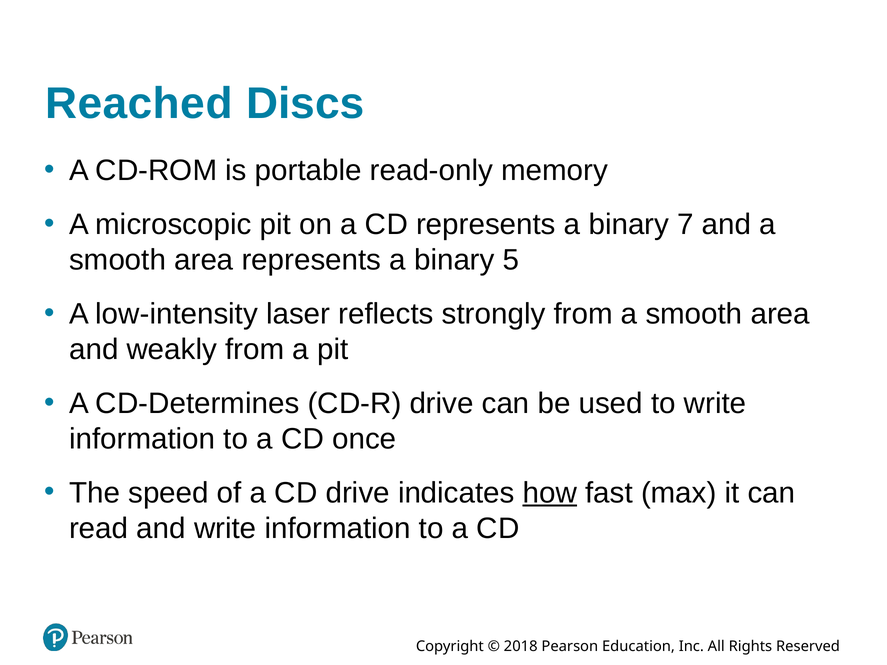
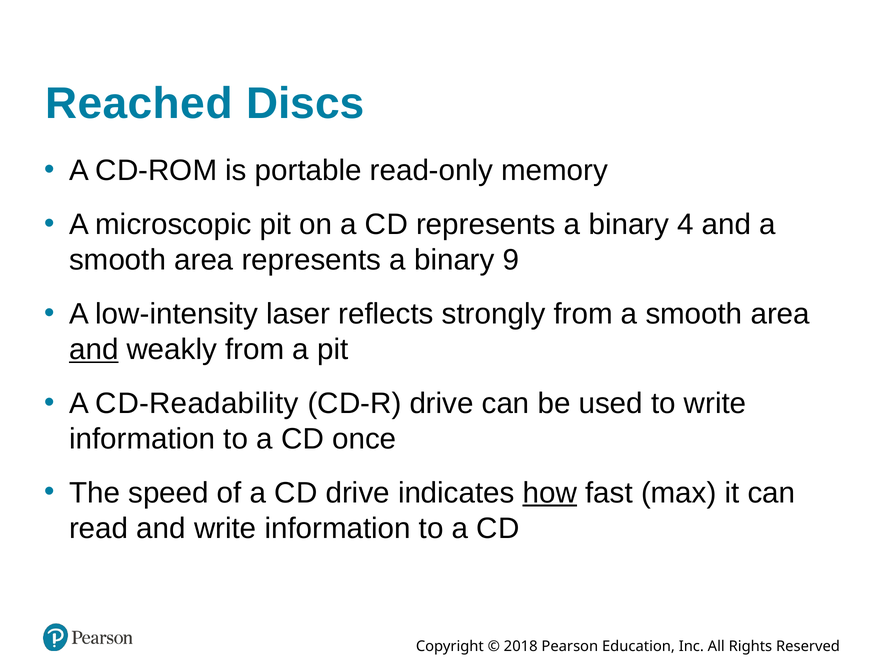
7: 7 -> 4
5: 5 -> 9
and at (94, 350) underline: none -> present
D-Determines: D-Determines -> D-Readability
